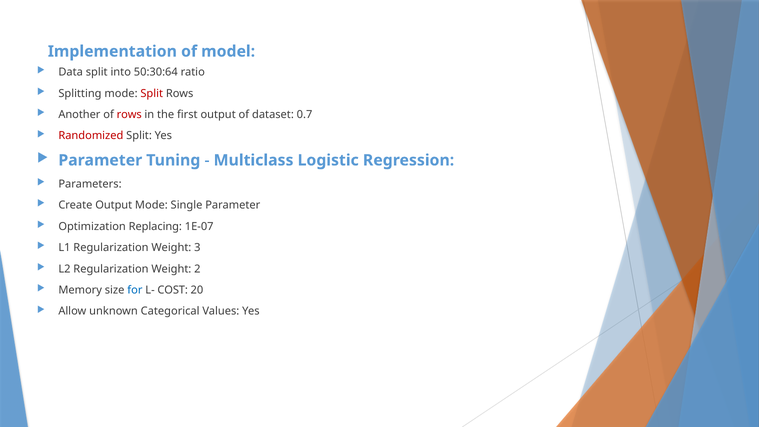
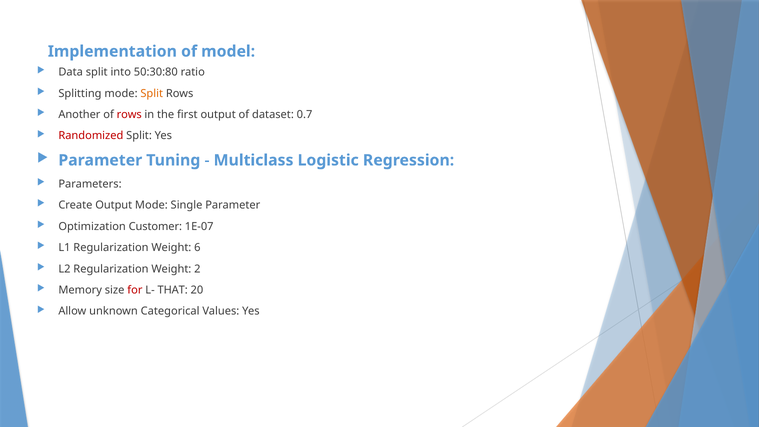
50:30:64: 50:30:64 -> 50:30:80
Split at (152, 93) colour: red -> orange
Replacing: Replacing -> Customer
3: 3 -> 6
for colour: blue -> red
COST: COST -> THAT
